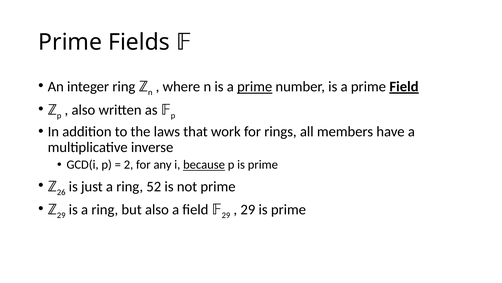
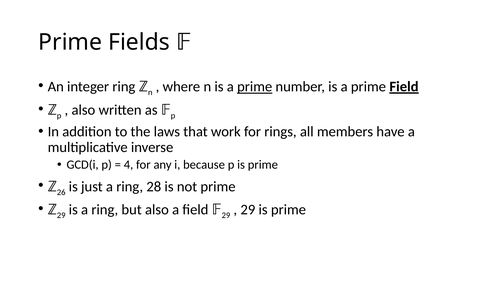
2: 2 -> 4
because underline: present -> none
52: 52 -> 28
